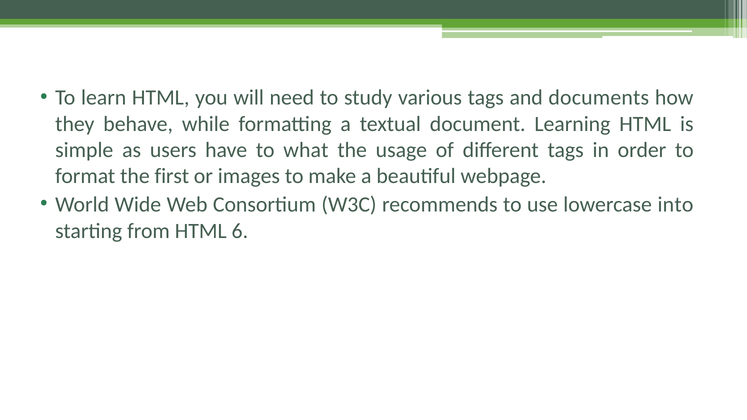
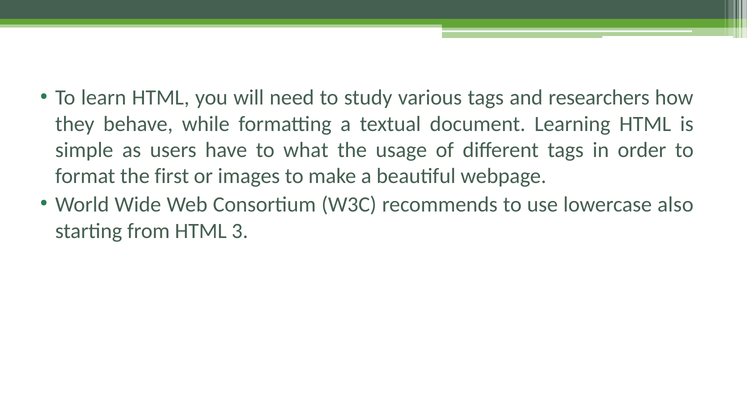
documents: documents -> researchers
into: into -> also
6: 6 -> 3
